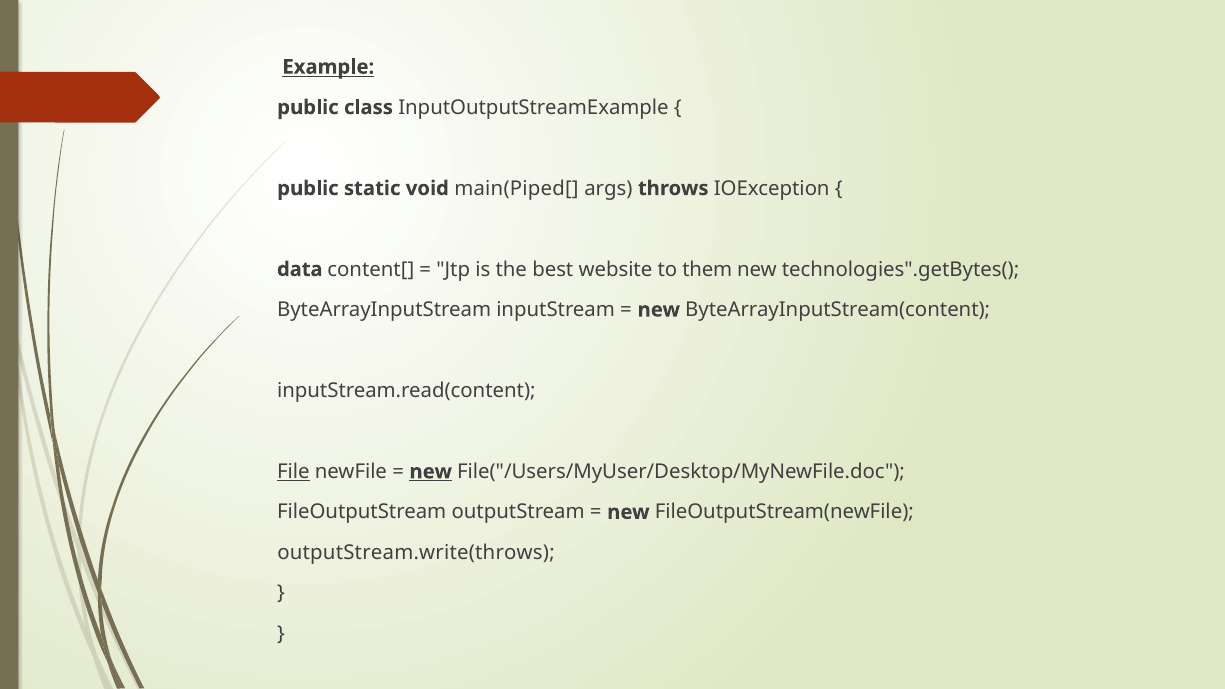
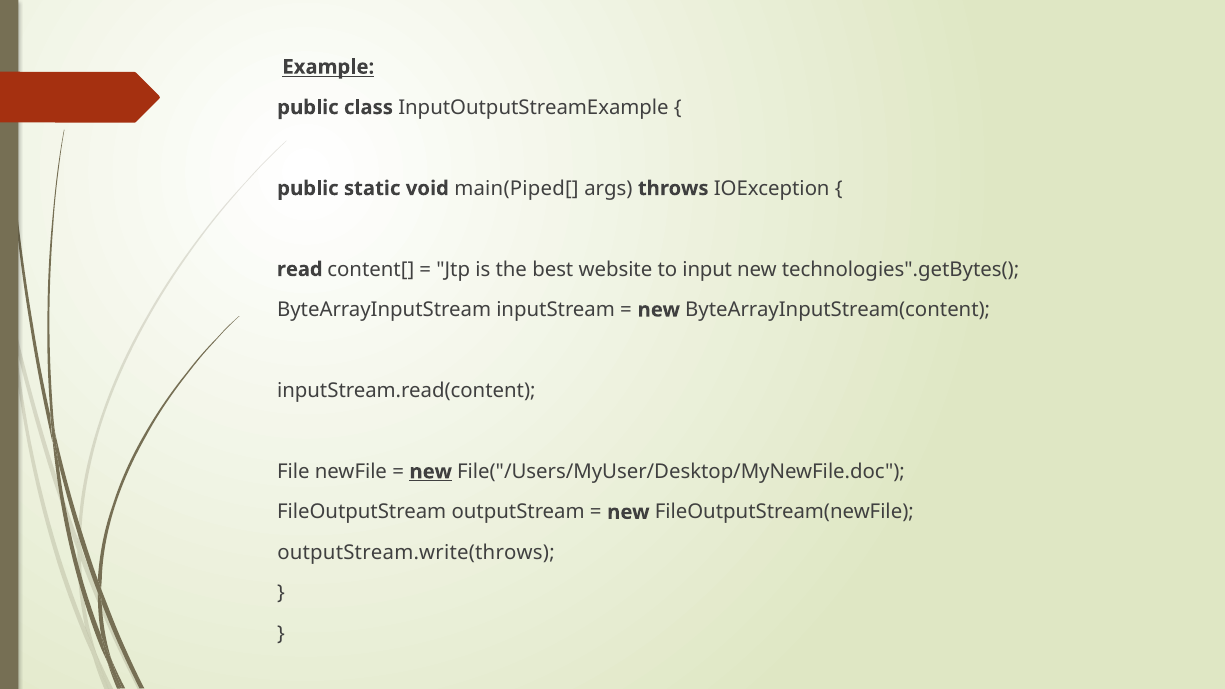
data: data -> read
them: them -> input
File underline: present -> none
